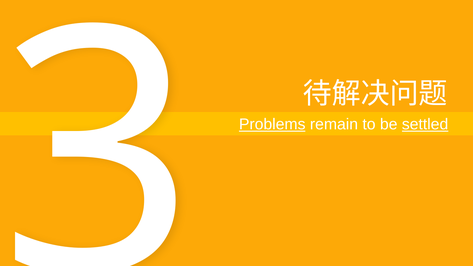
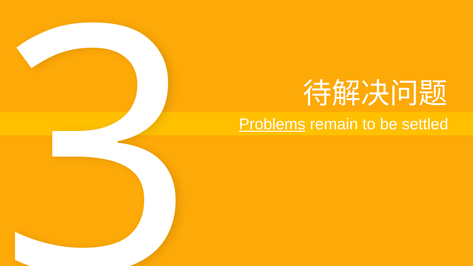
settled underline: present -> none
